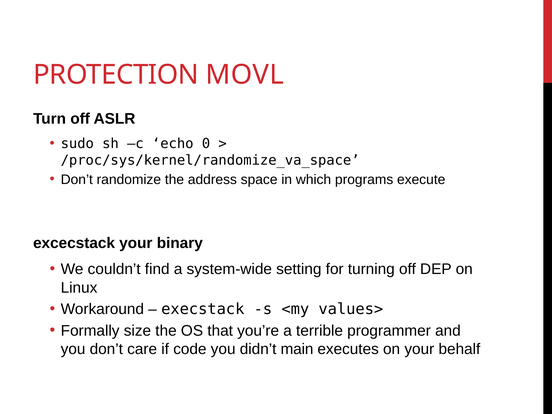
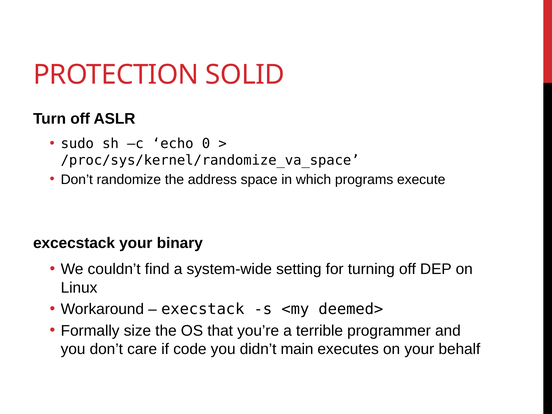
MOVL: MOVL -> SOLID
values>: values> -> deemed>
